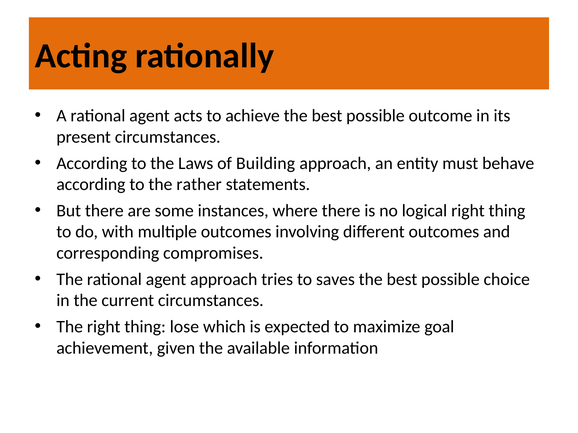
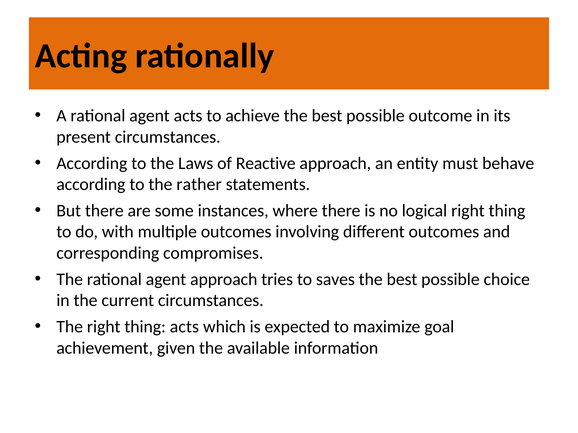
Building: Building -> Reactive
thing lose: lose -> acts
